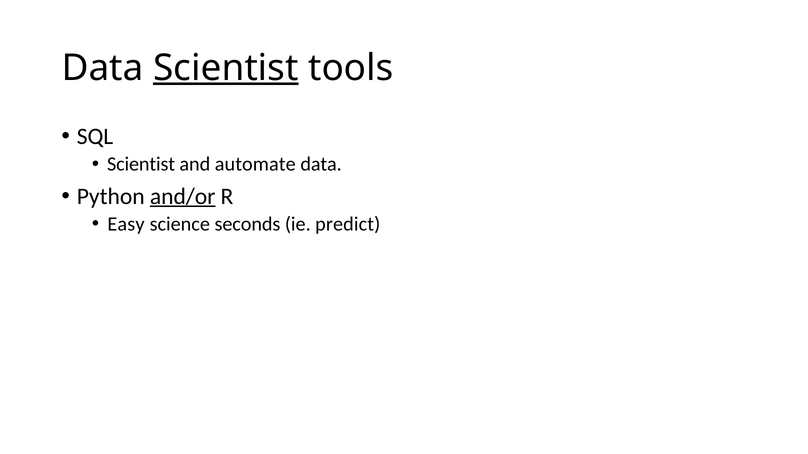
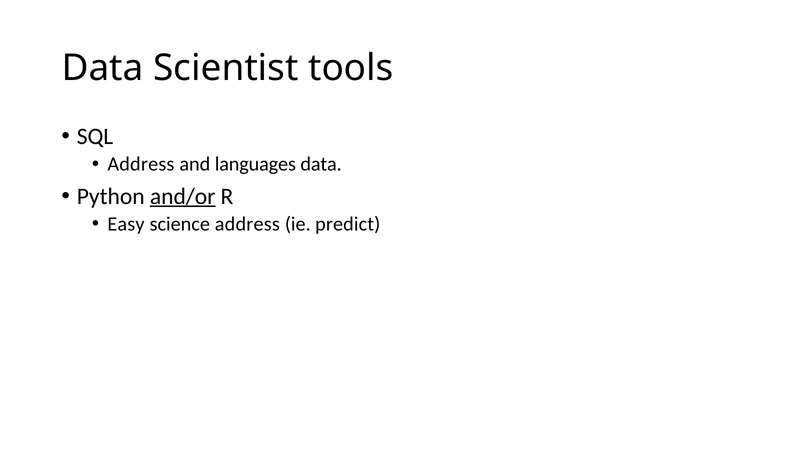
Scientist at (226, 68) underline: present -> none
Scientist at (141, 164): Scientist -> Address
automate: automate -> languages
science seconds: seconds -> address
